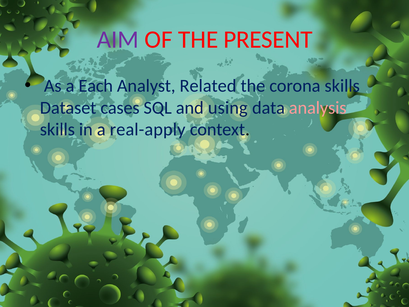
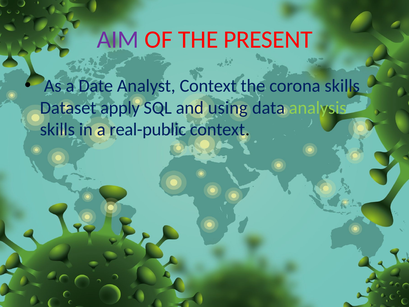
Each: Each -> Date
Analyst Related: Related -> Context
cases: cases -> apply
analysis colour: pink -> light green
real-apply: real-apply -> real-public
